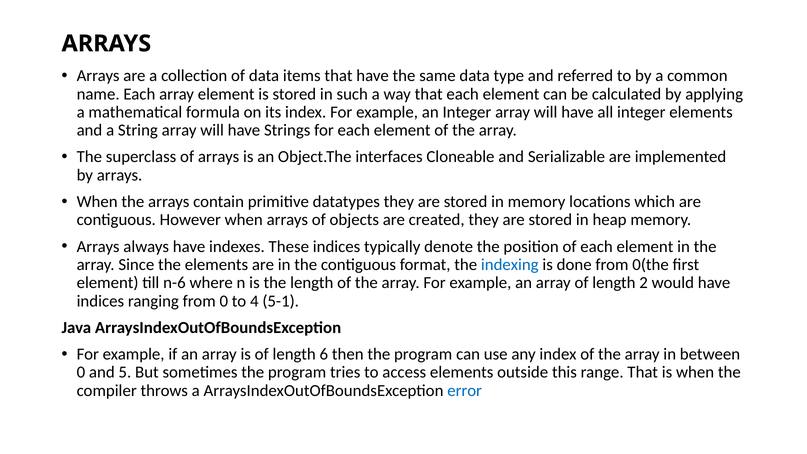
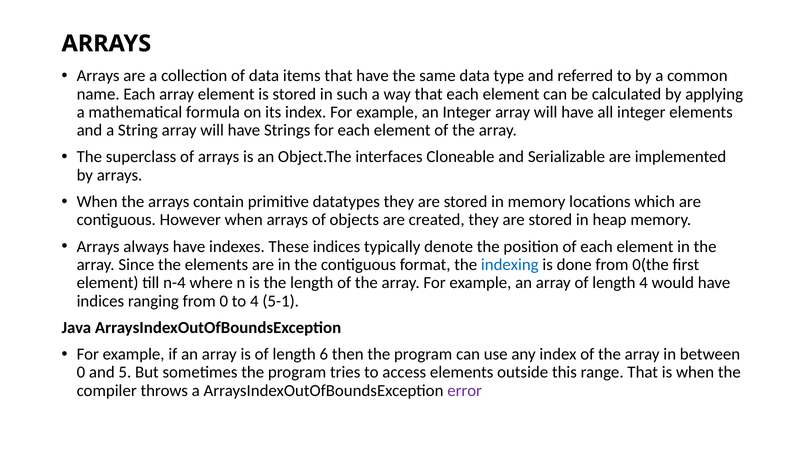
n-6: n-6 -> n-4
length 2: 2 -> 4
error colour: blue -> purple
